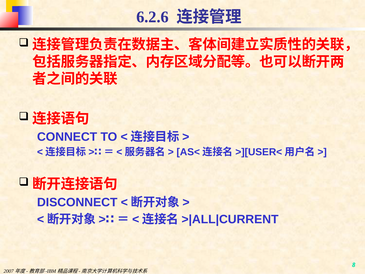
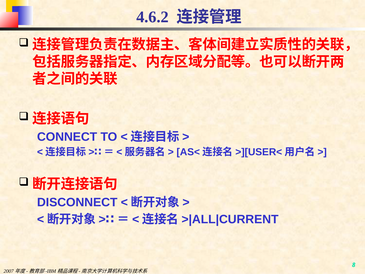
6.2.6: 6.2.6 -> 4.6.2
